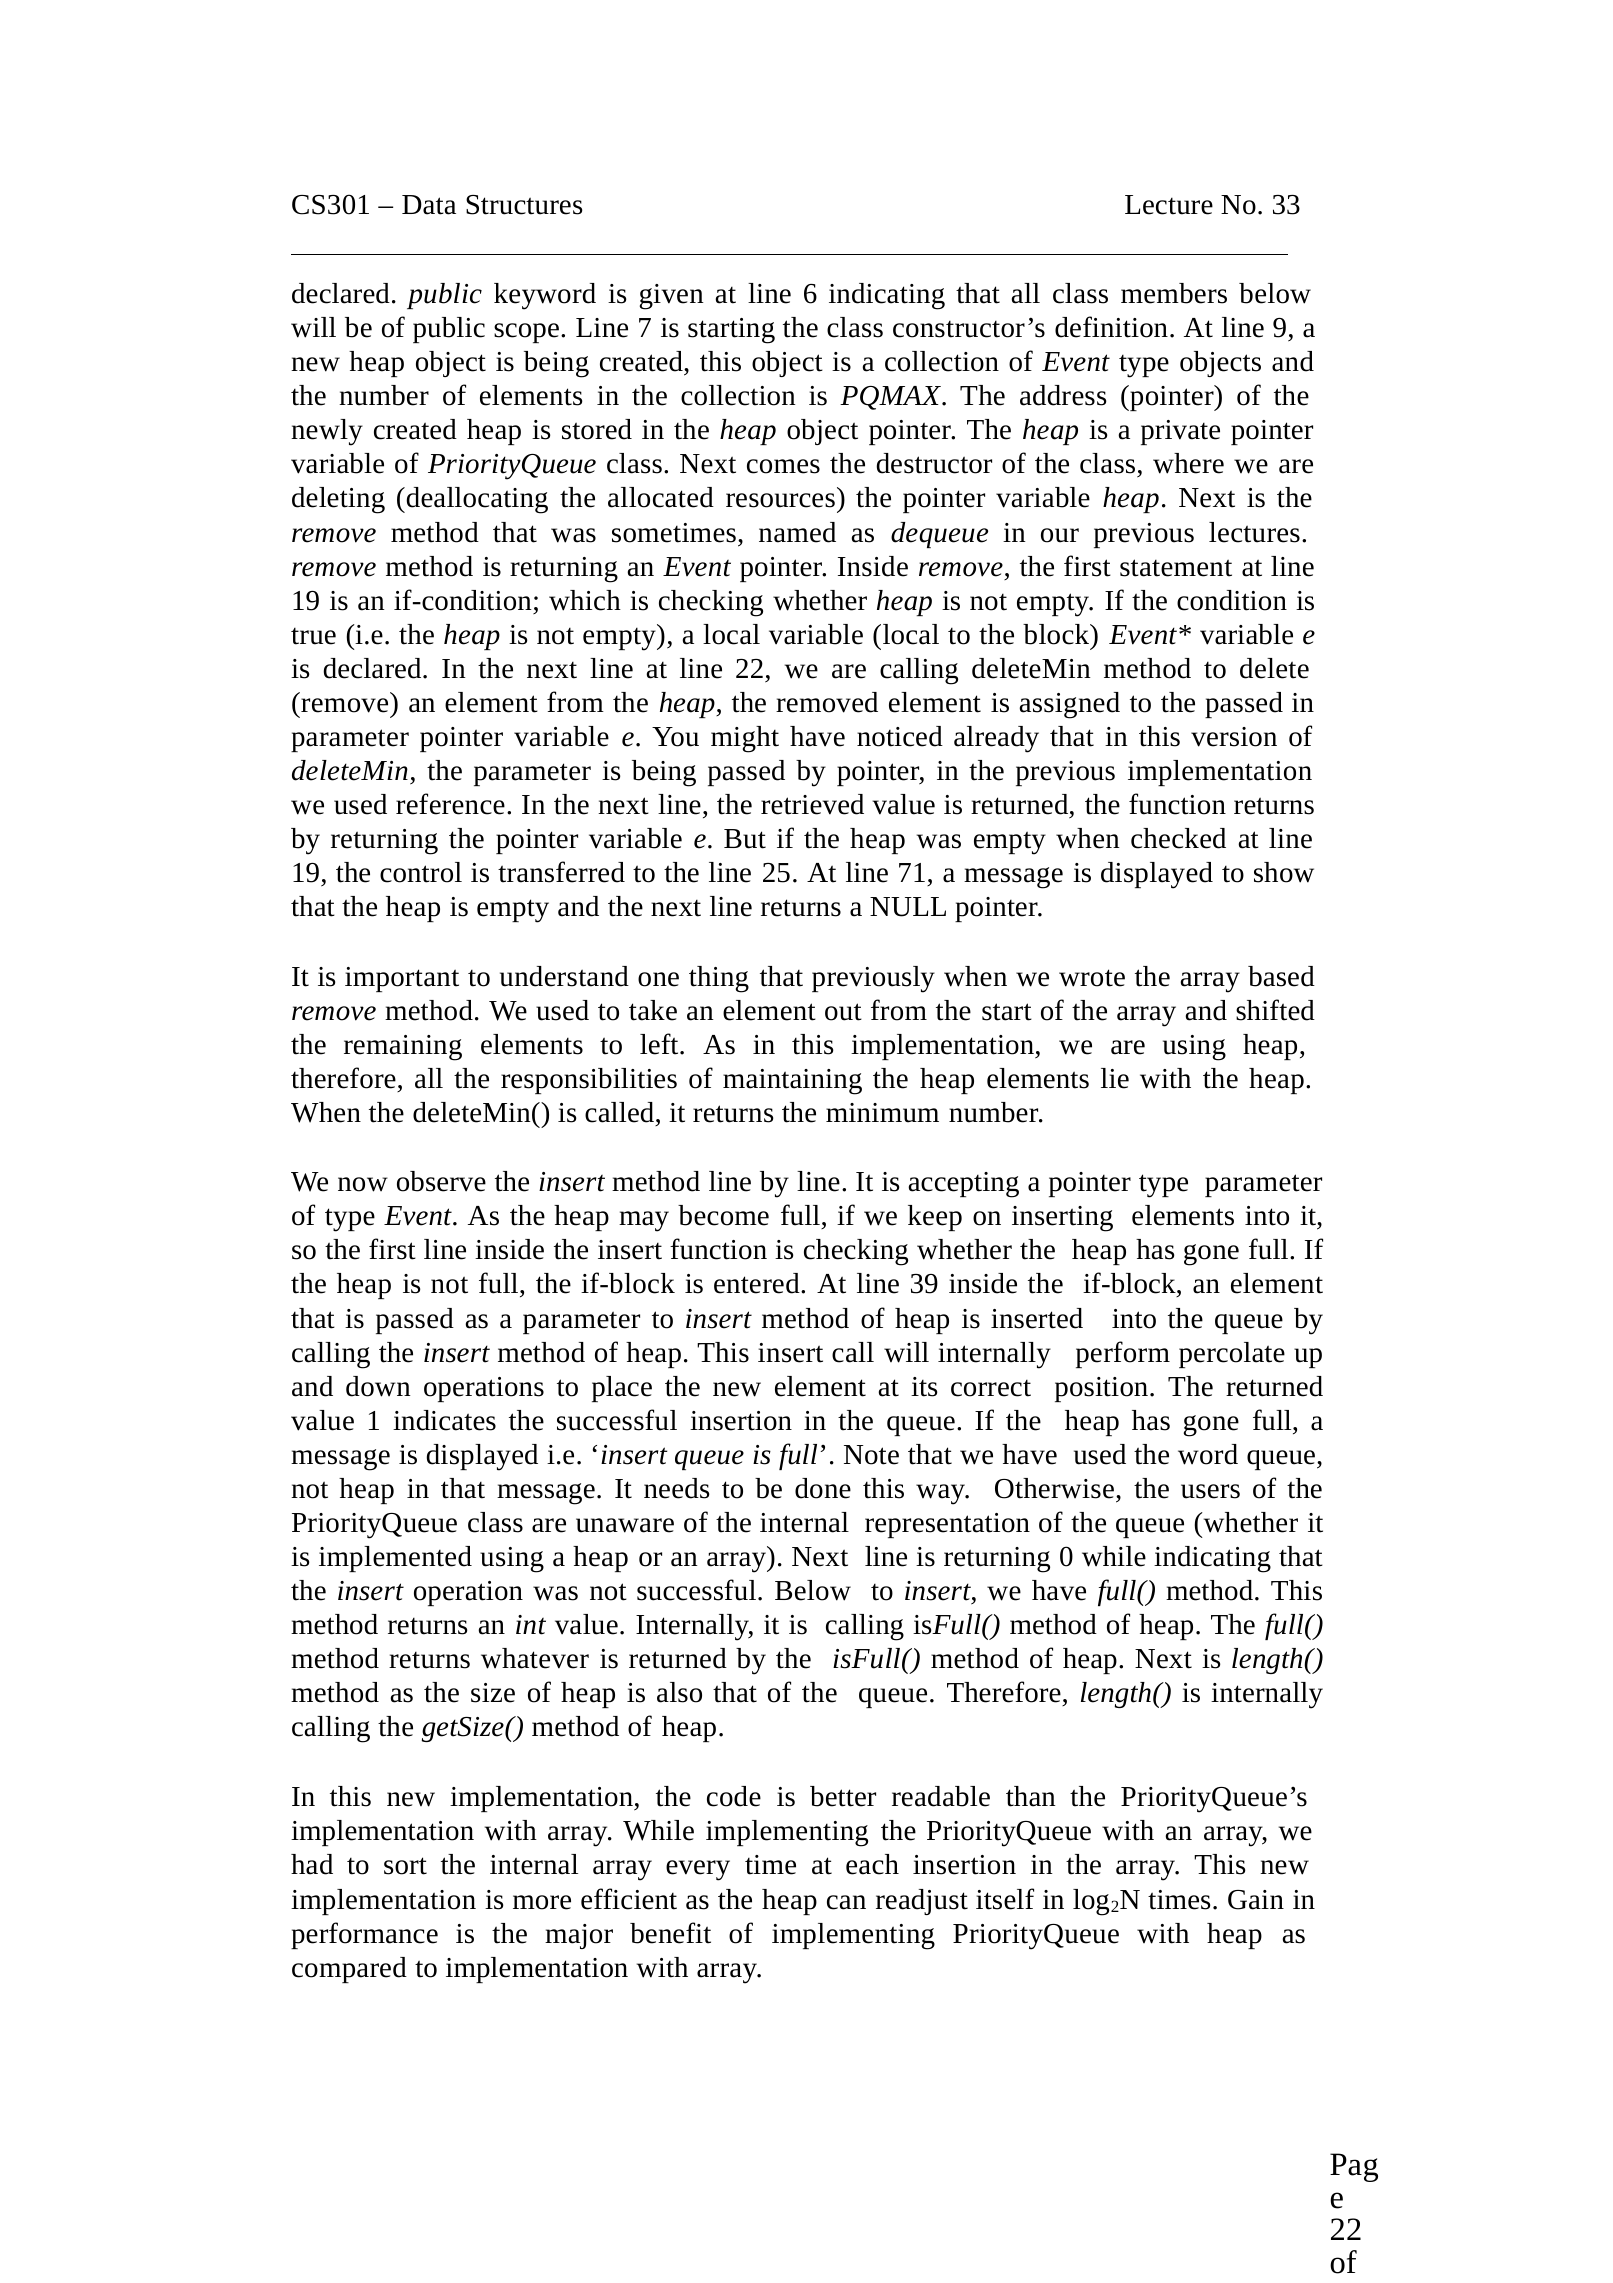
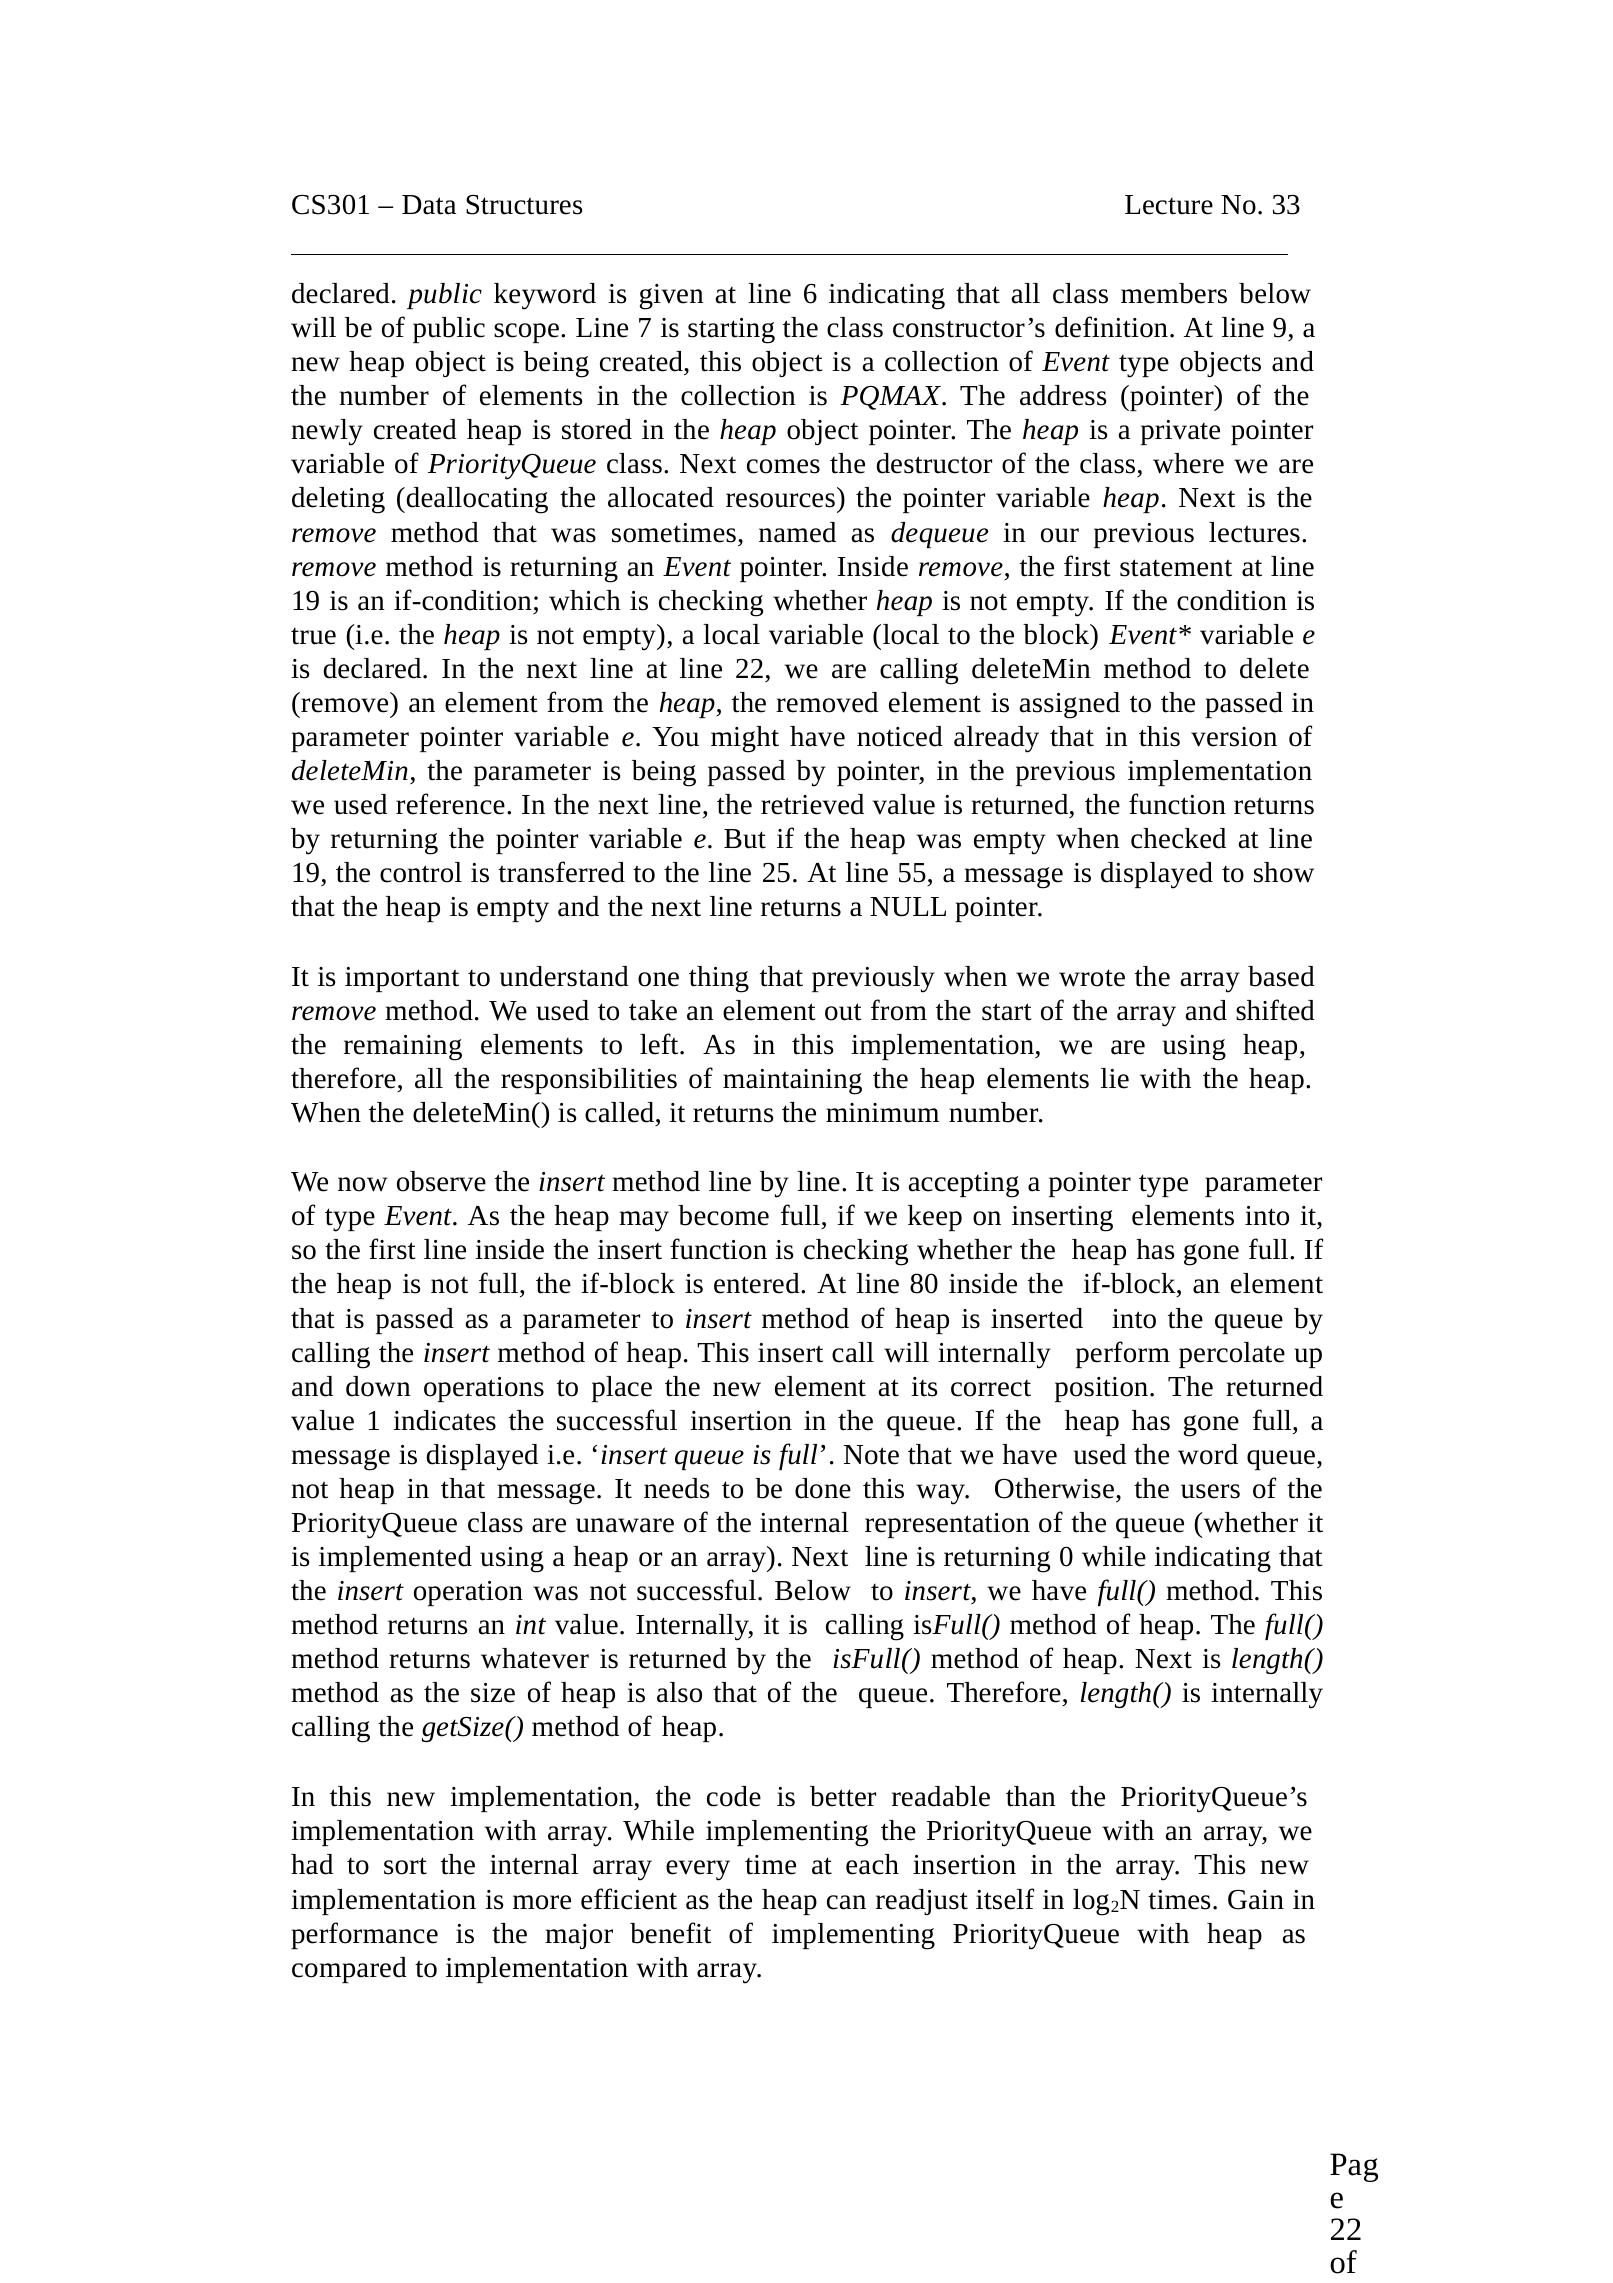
71: 71 -> 55
39: 39 -> 80
